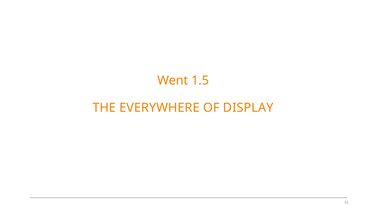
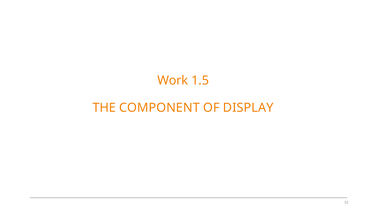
Went: Went -> Work
EVERYWHERE: EVERYWHERE -> COMPONENT
